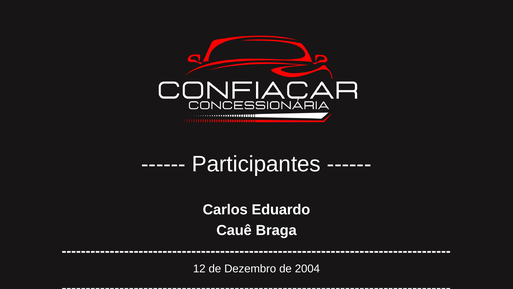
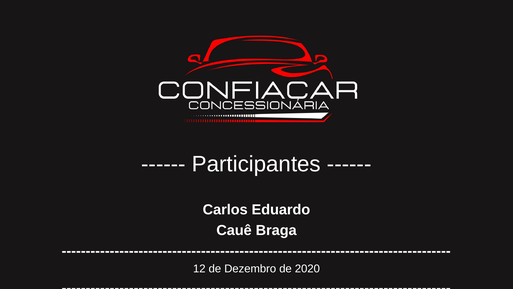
2004: 2004 -> 2020
